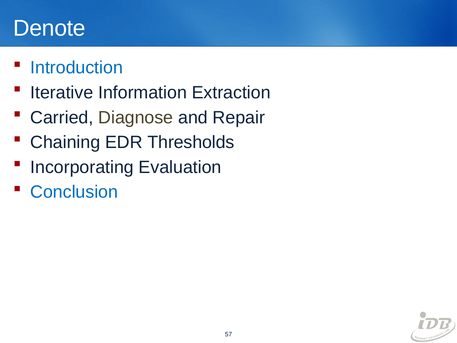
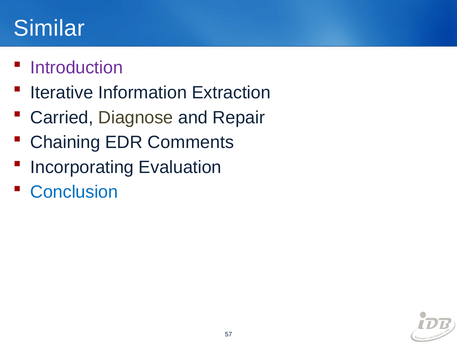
Denote: Denote -> Similar
Introduction colour: blue -> purple
Thresholds: Thresholds -> Comments
